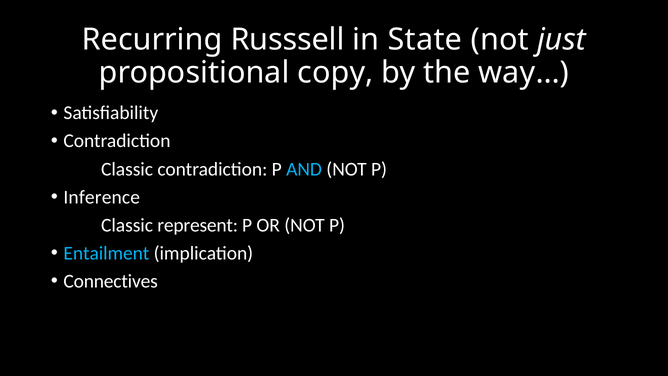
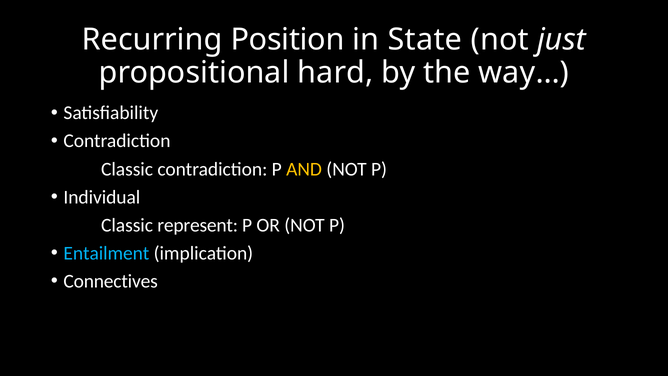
Russsell: Russsell -> Position
copy: copy -> hard
AND colour: light blue -> yellow
Inference: Inference -> Individual
